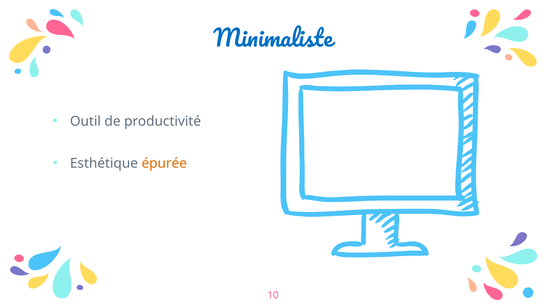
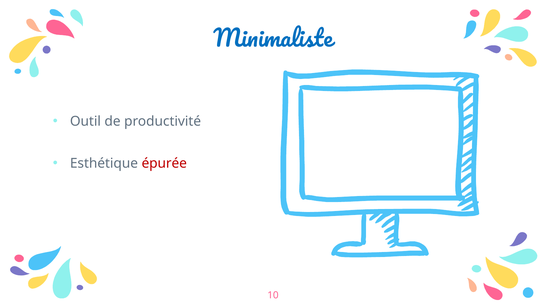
épurée colour: orange -> red
